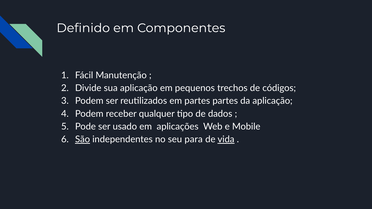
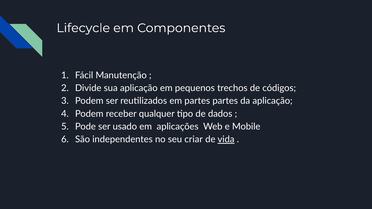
Definido: Definido -> Lifecycle
São underline: present -> none
para: para -> criar
